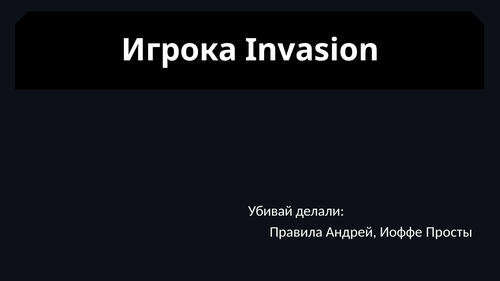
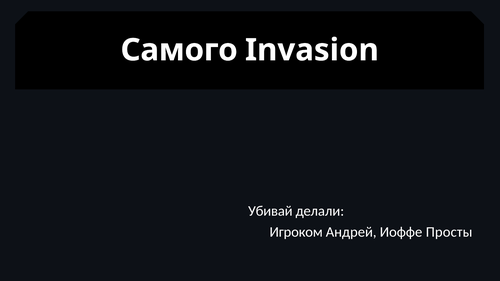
Игрока: Игрока -> Самого
Правила: Правила -> Игроком
